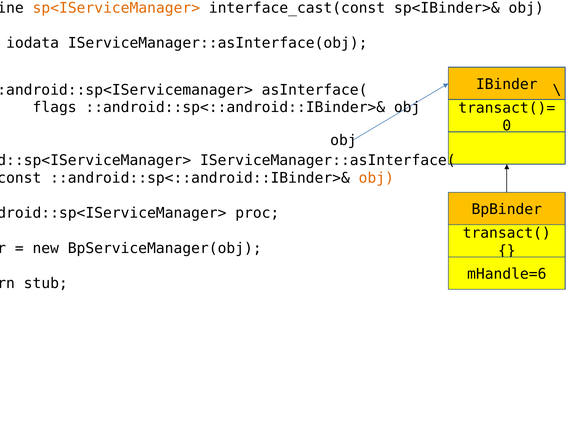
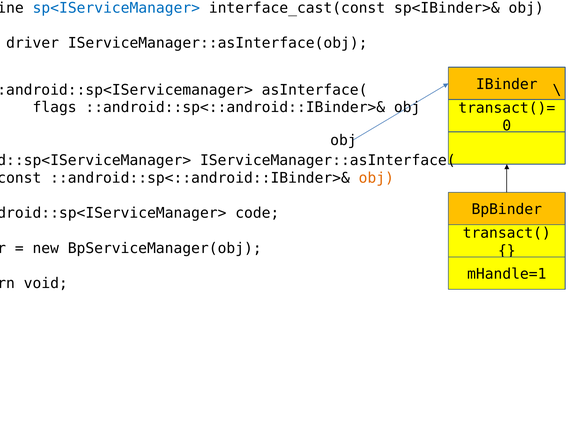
sp<IServiceManager> colour: orange -> blue
iodata: iodata -> driver
proc: proc -> code
mHandle=6: mHandle=6 -> mHandle=1
stub: stub -> void
